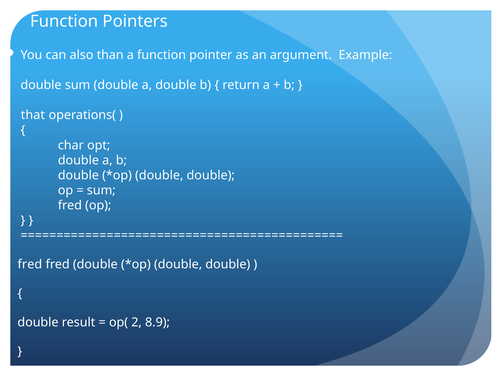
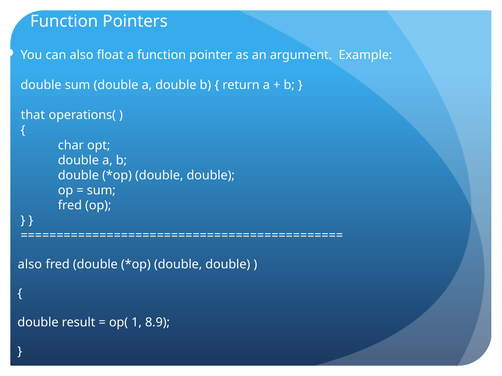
than: than -> float
fred at (30, 265): fred -> also
2: 2 -> 1
